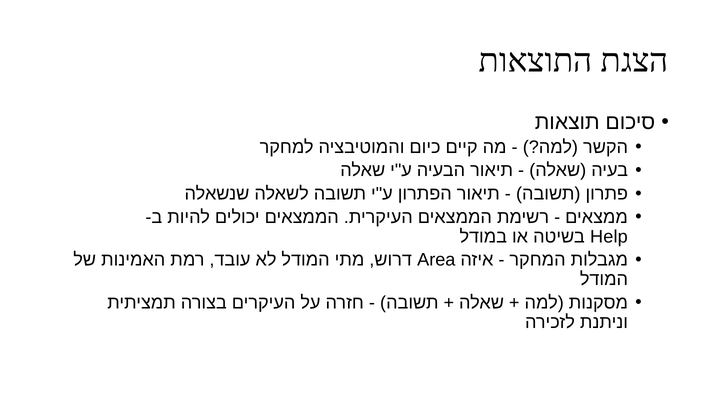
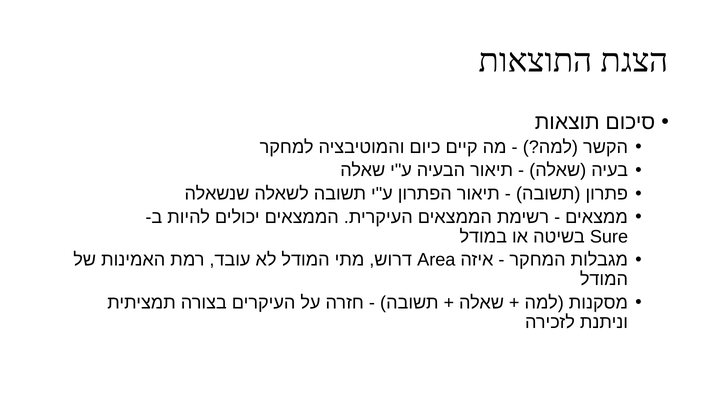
Help: Help -> Sure
